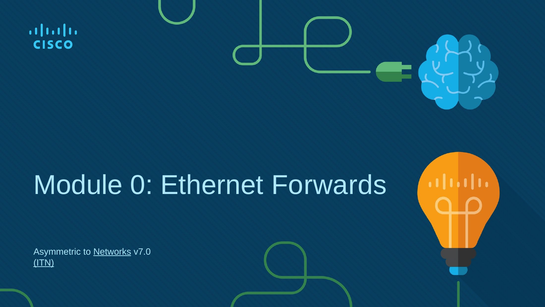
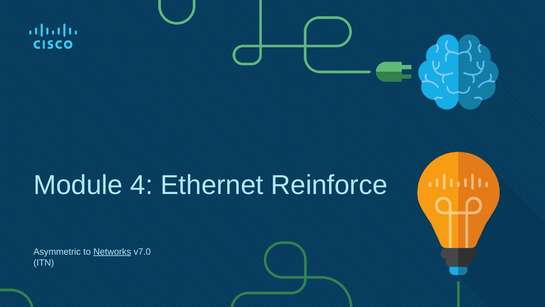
0: 0 -> 4
Forwards: Forwards -> Reinforce
ITN underline: present -> none
